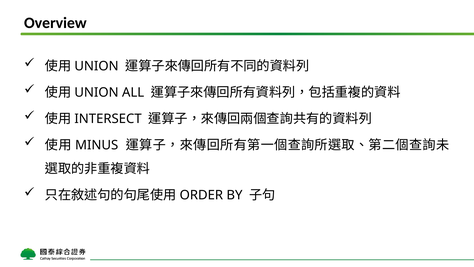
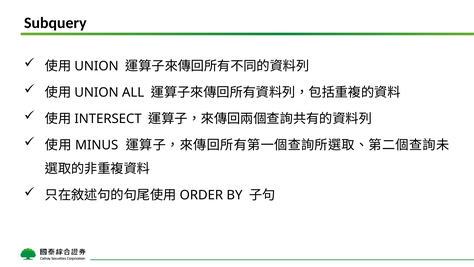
Overview: Overview -> Subquery
